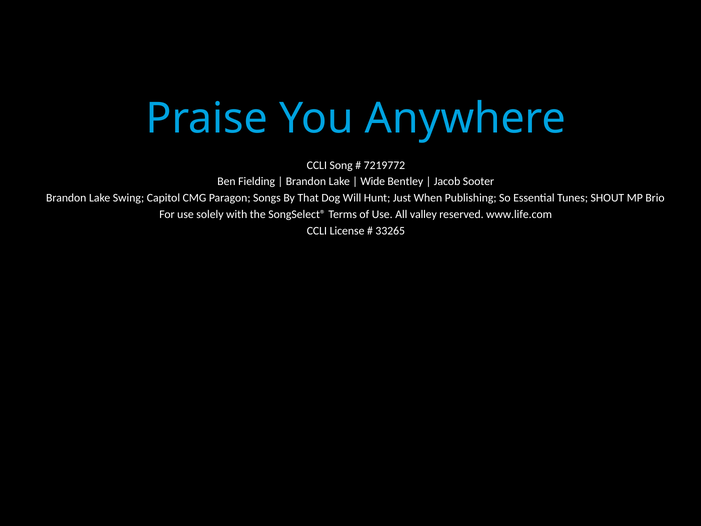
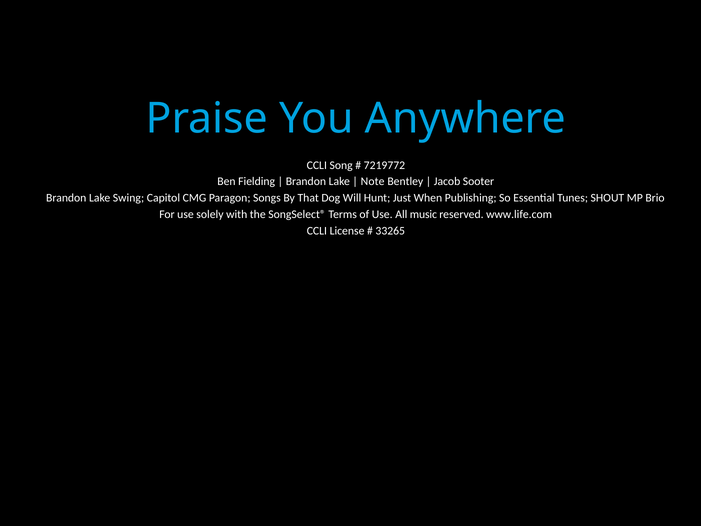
Wide: Wide -> Note
valley: valley -> music
